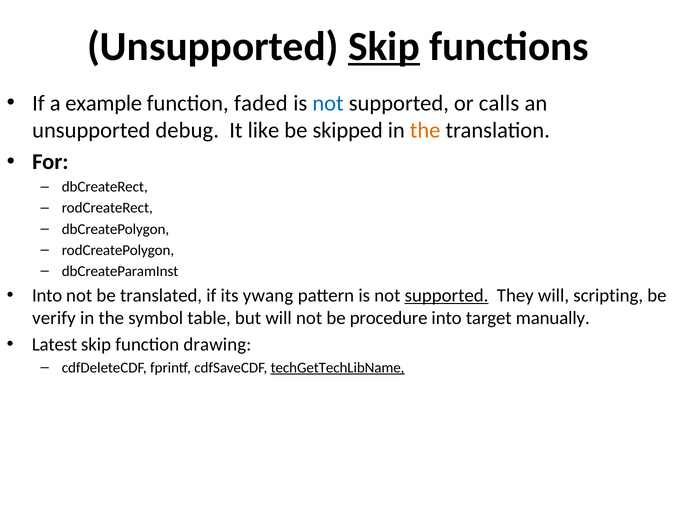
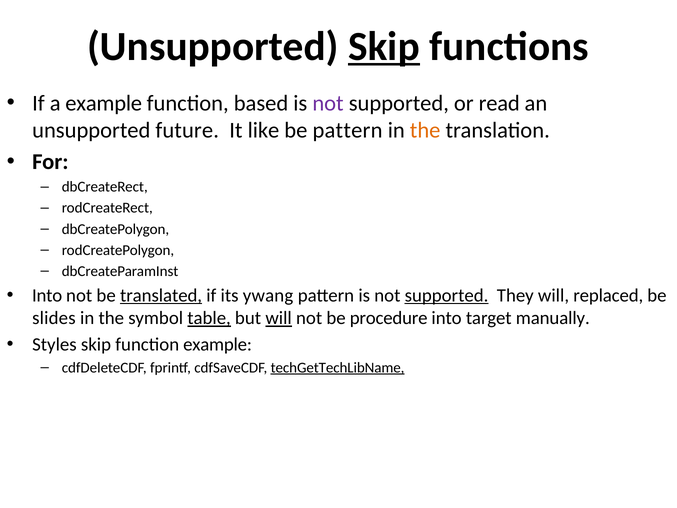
faded: faded -> based
not at (328, 103) colour: blue -> purple
calls: calls -> read
debug: debug -> future
be skipped: skipped -> pattern
translated underline: none -> present
scripting: scripting -> replaced
verify: verify -> slides
table underline: none -> present
will at (279, 318) underline: none -> present
Latest: Latest -> Styles
function drawing: drawing -> example
